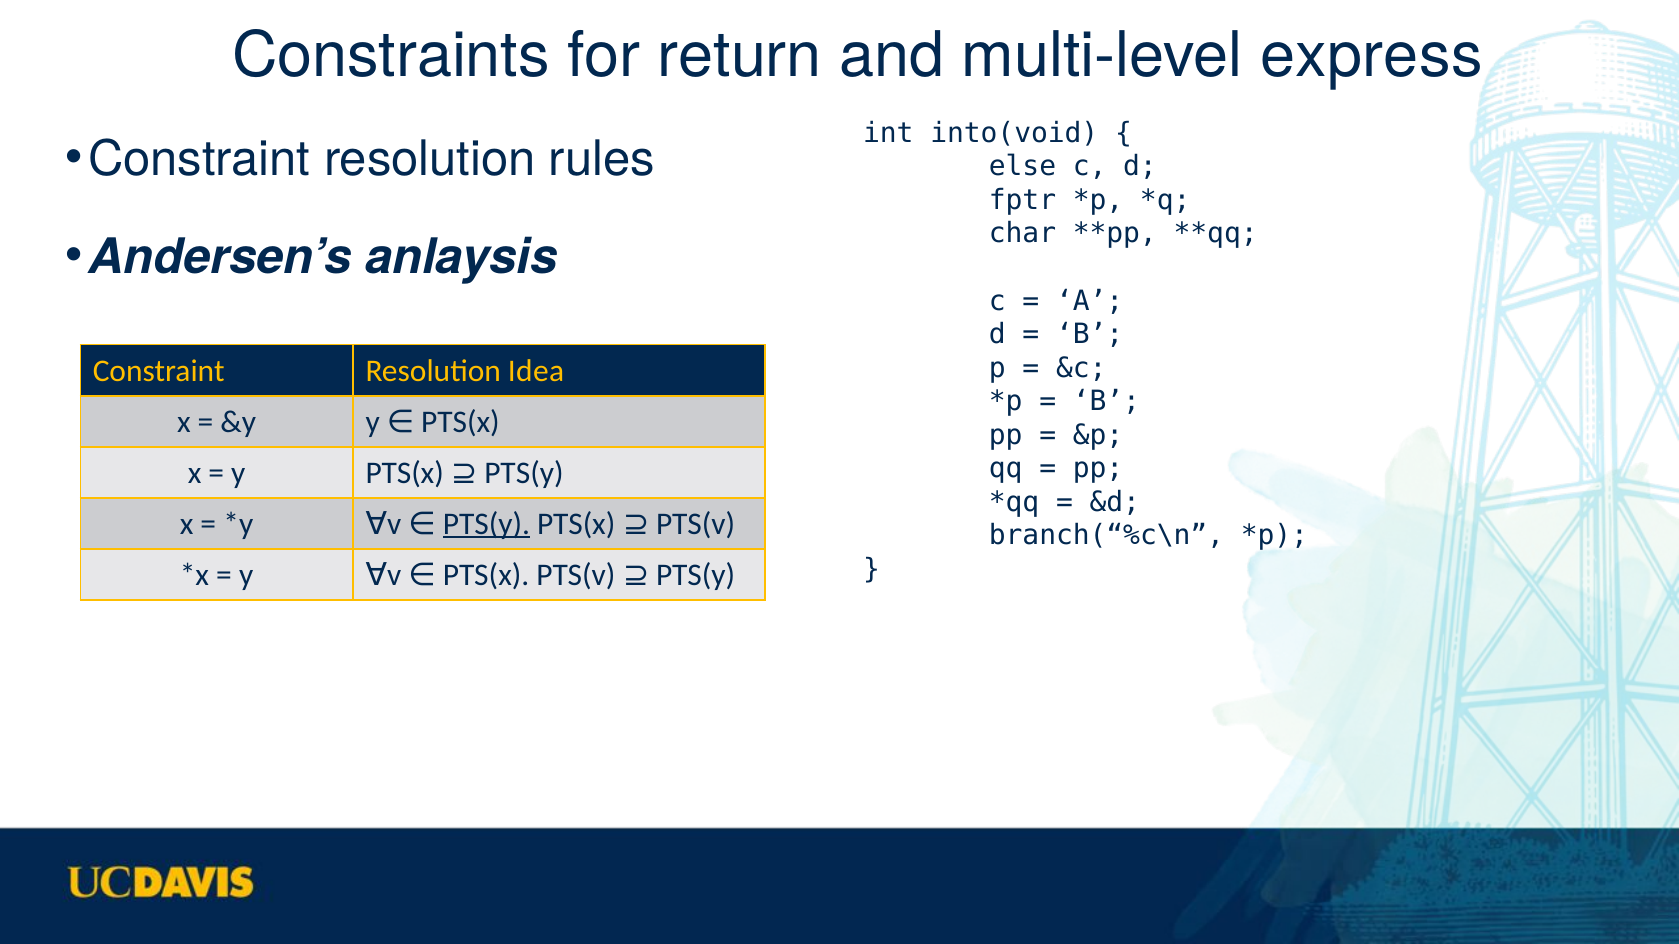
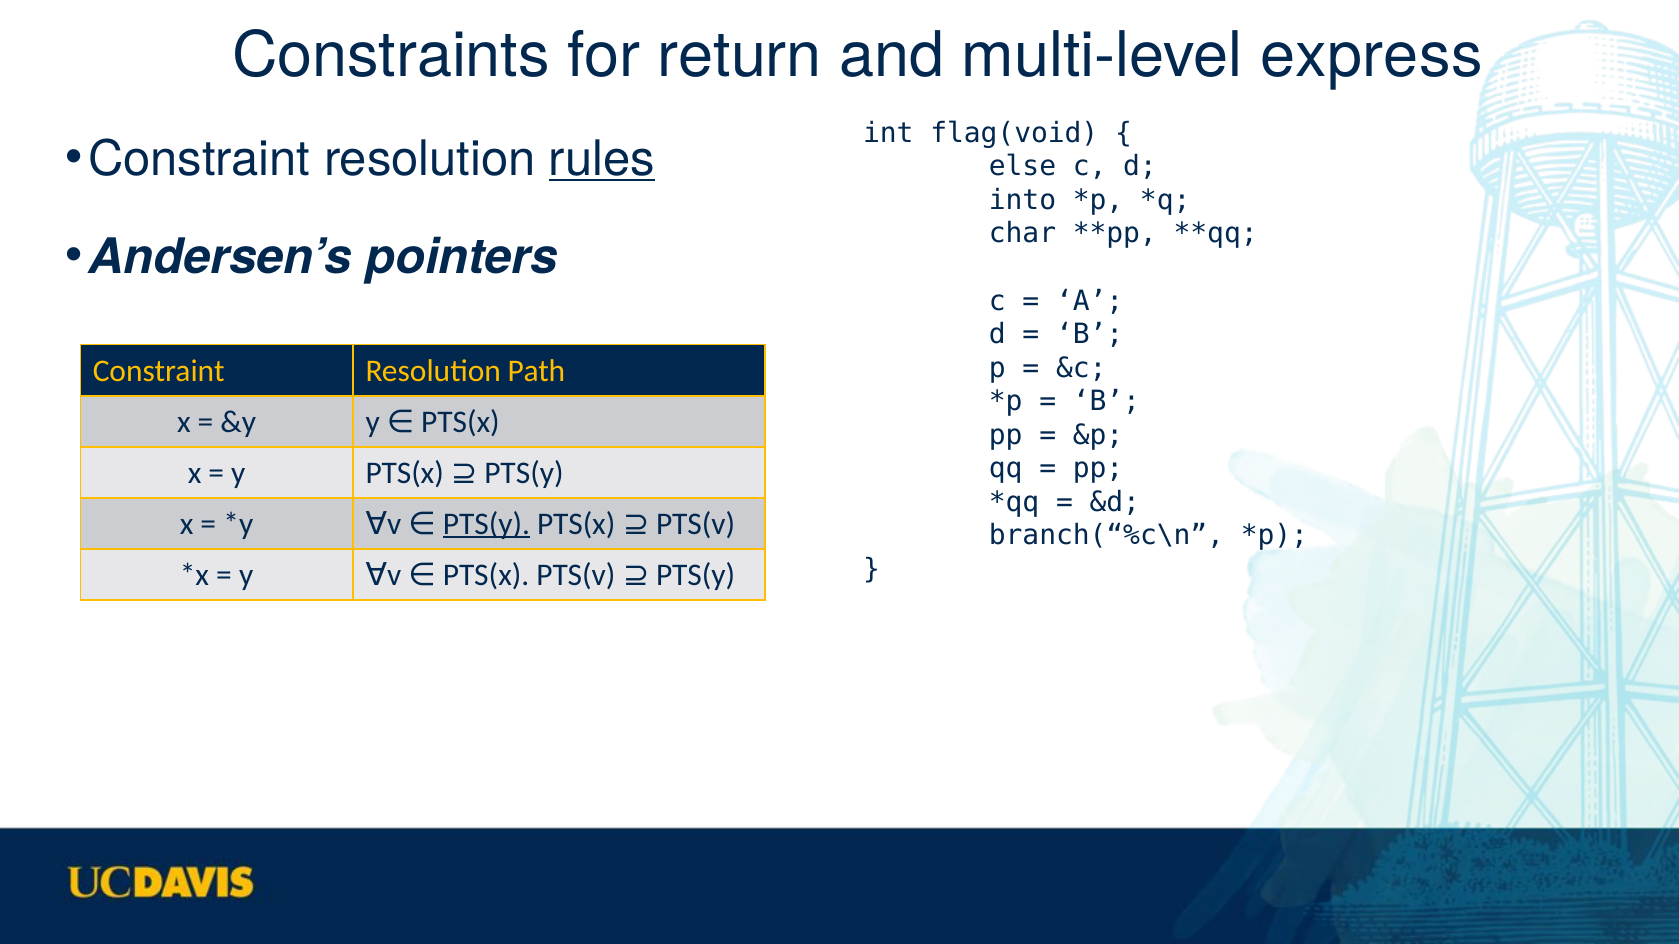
into(void: into(void -> flag(void
rules underline: none -> present
fptr: fptr -> into
anlaysis: anlaysis -> pointers
Idea: Idea -> Path
